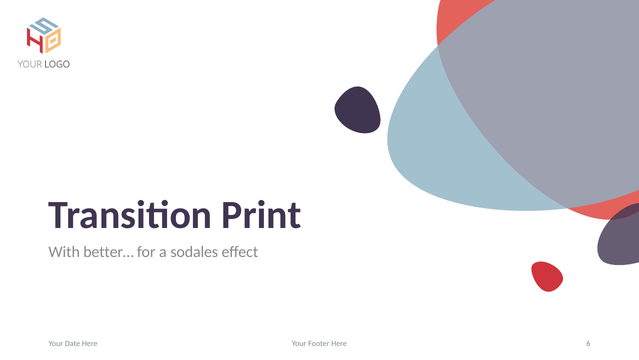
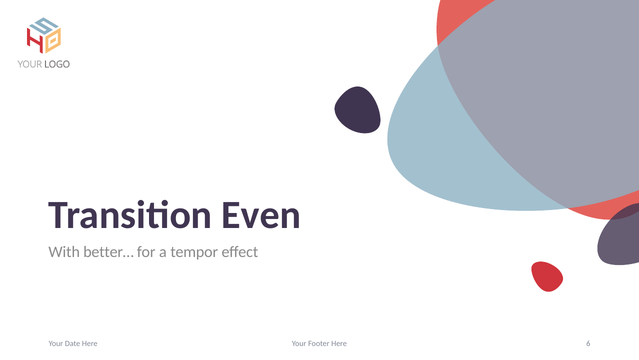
Print: Print -> Even
sodales: sodales -> tempor
